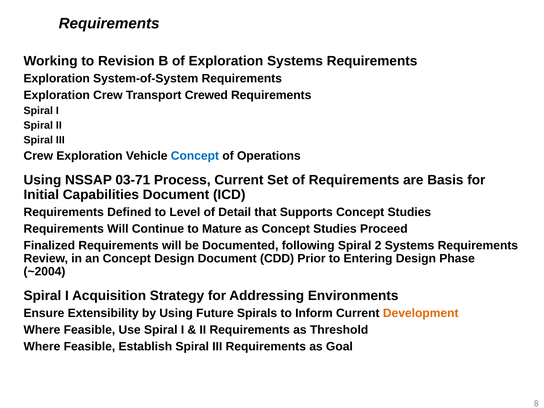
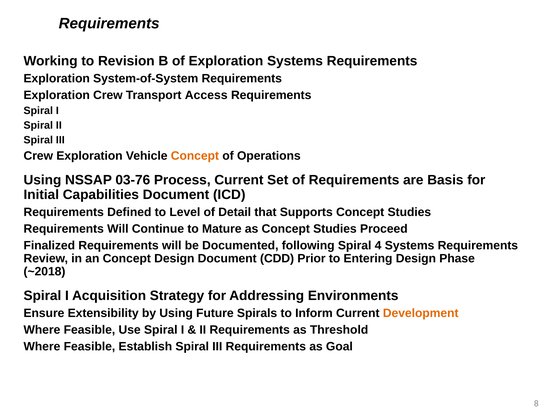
Crewed: Crewed -> Access
Concept at (195, 156) colour: blue -> orange
03-71: 03-71 -> 03-76
2: 2 -> 4
~2004: ~2004 -> ~2018
